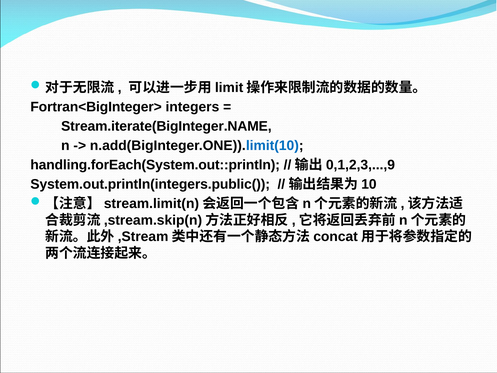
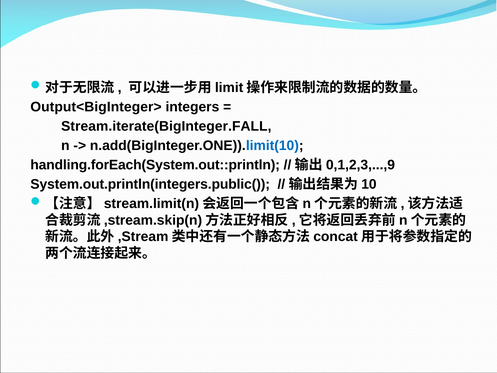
Fortran<BigInteger>: Fortran<BigInteger> -> Output<BigInteger>
Stream.iterate(BigInteger.NAME: Stream.iterate(BigInteger.NAME -> Stream.iterate(BigInteger.FALL
